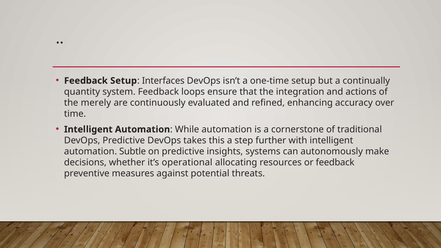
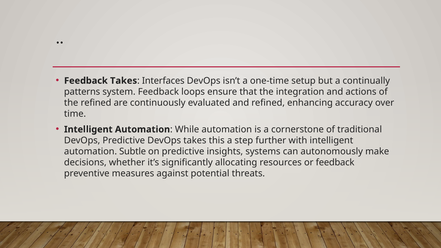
Feedback Setup: Setup -> Takes
quantity: quantity -> patterns
the merely: merely -> refined
operational: operational -> significantly
